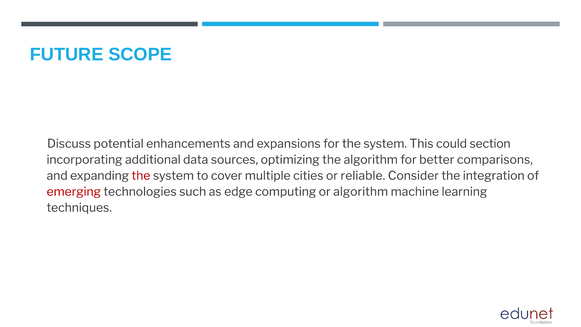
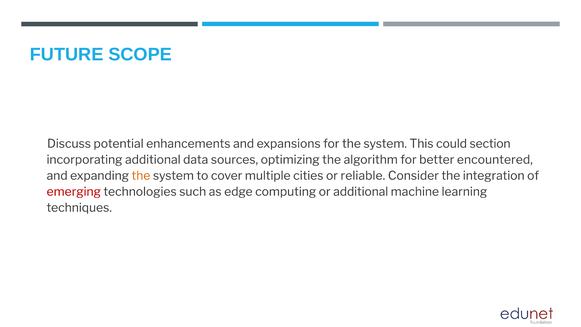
comparisons: comparisons -> encountered
the at (141, 176) colour: red -> orange
or algorithm: algorithm -> additional
